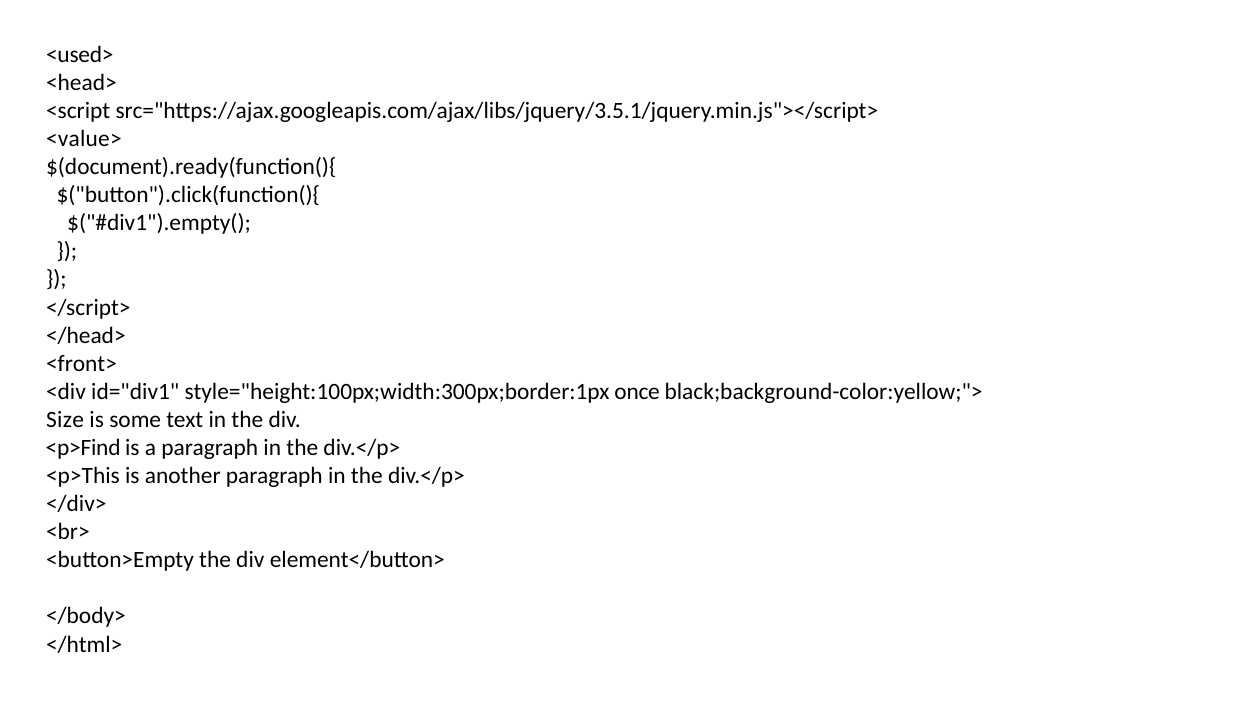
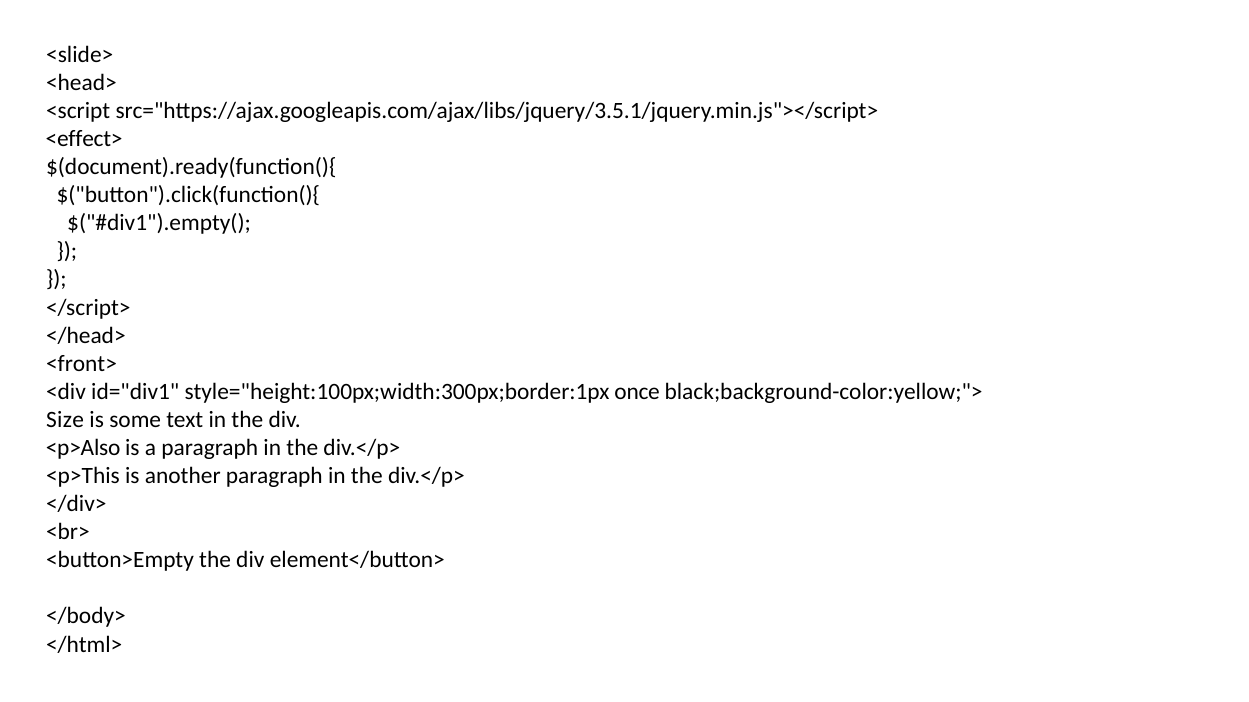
<used>: <used> -> <slide>
<value>: <value> -> <effect>
<p>Find: <p>Find -> <p>Also
